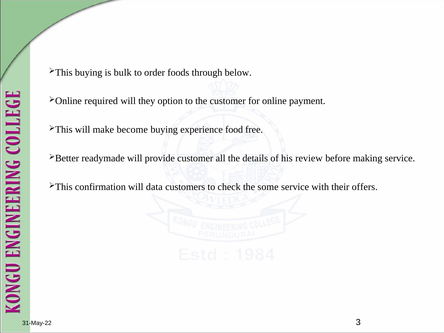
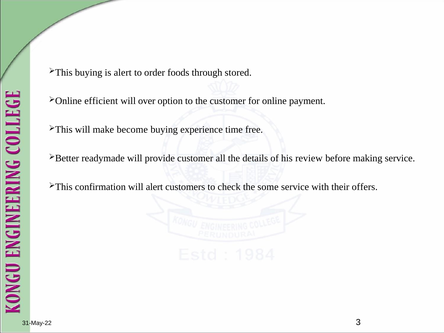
is bulk: bulk -> alert
below: below -> stored
required: required -> efficient
they: they -> over
food: food -> time
will data: data -> alert
